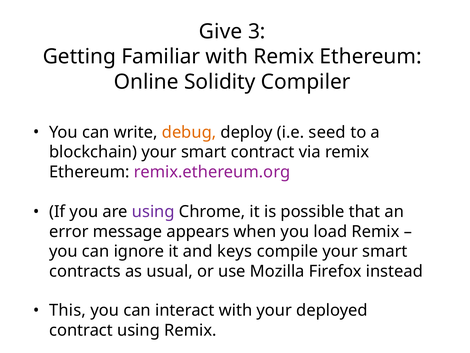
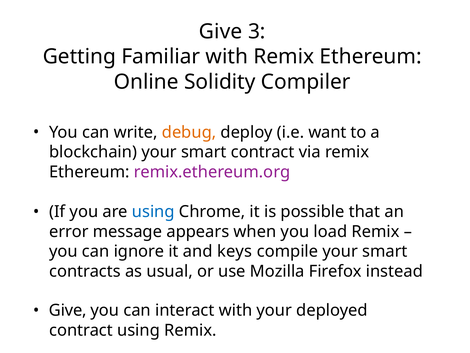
seed: seed -> want
using at (153, 211) colour: purple -> blue
This at (68, 310): This -> Give
